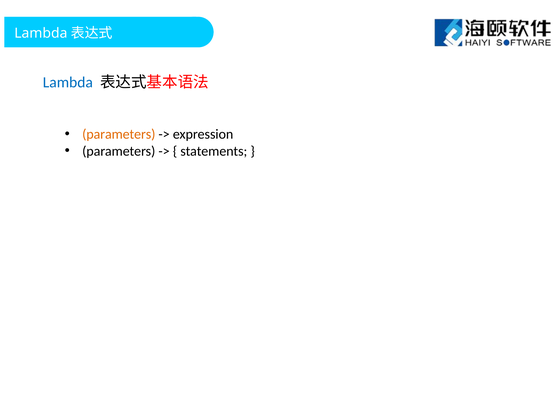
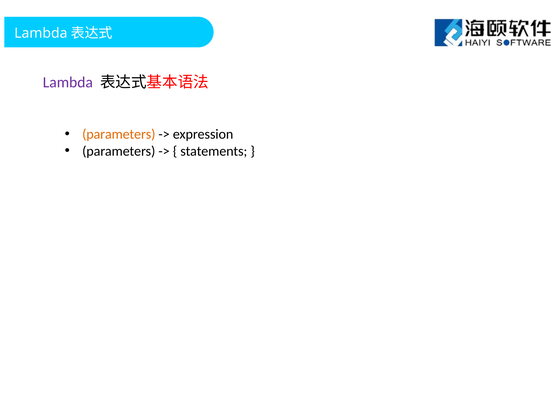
Lambda colour: blue -> purple
